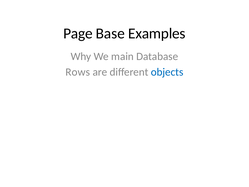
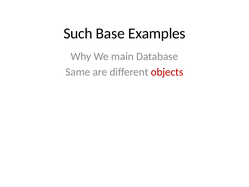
Page: Page -> Such
Rows: Rows -> Same
objects colour: blue -> red
